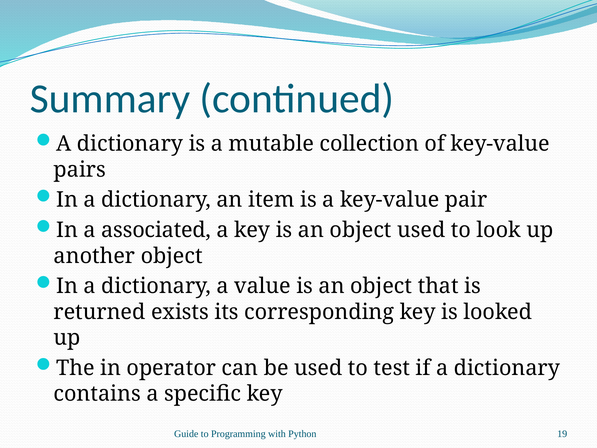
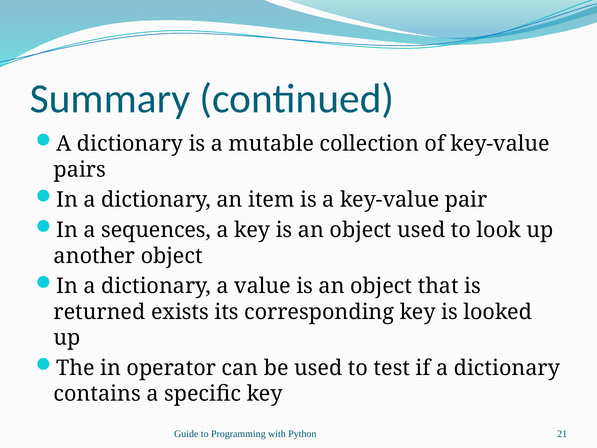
associated: associated -> sequences
19: 19 -> 21
